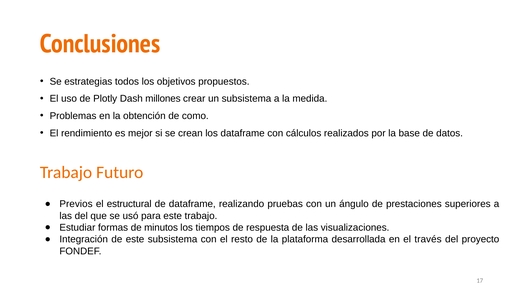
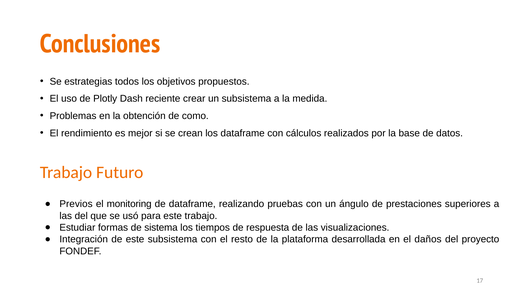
millones: millones -> reciente
estructural: estructural -> monitoring
minutos: minutos -> sistema
través: través -> daños
